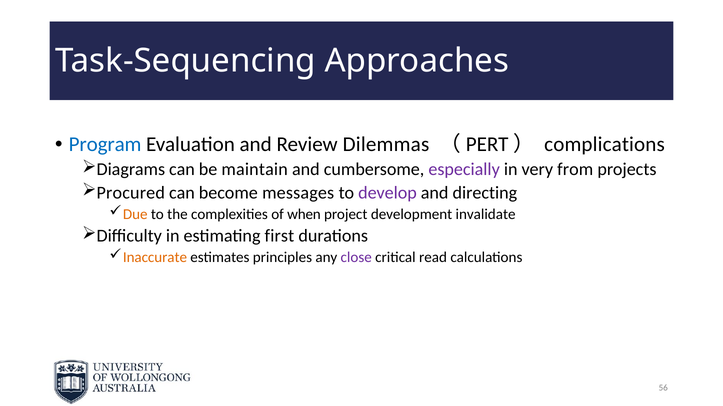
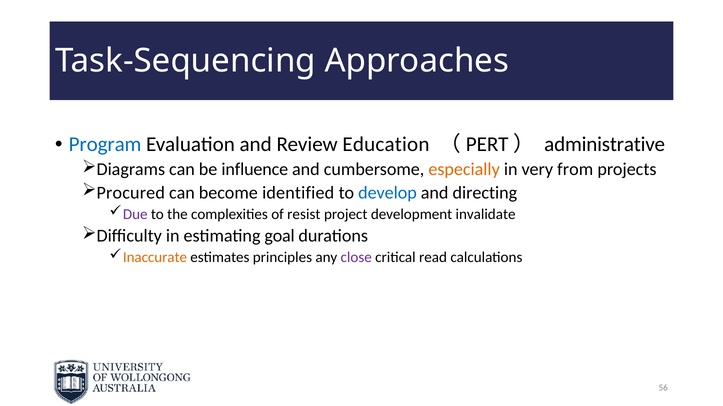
Dilemmas: Dilemmas -> Education
complications: complications -> administrative
maintain: maintain -> influence
especially colour: purple -> orange
messages: messages -> identified
develop colour: purple -> blue
Due colour: orange -> purple
when: when -> resist
first: first -> goal
